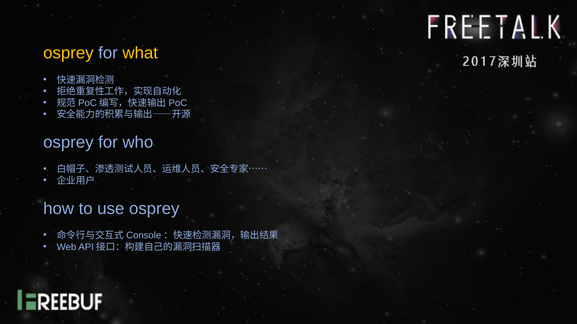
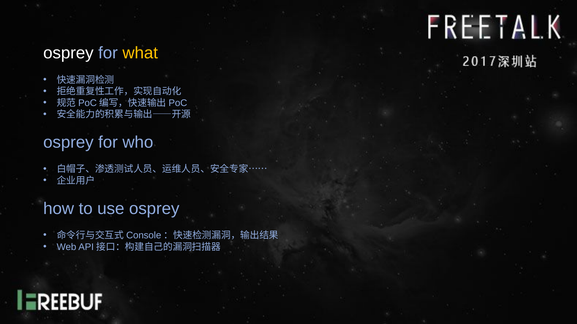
osprey at (68, 53) colour: yellow -> white
